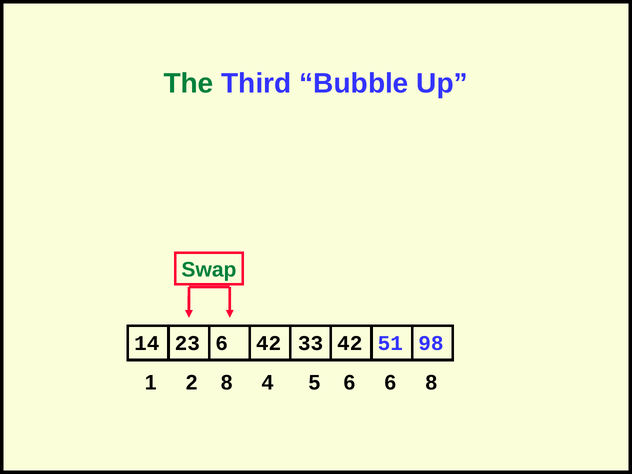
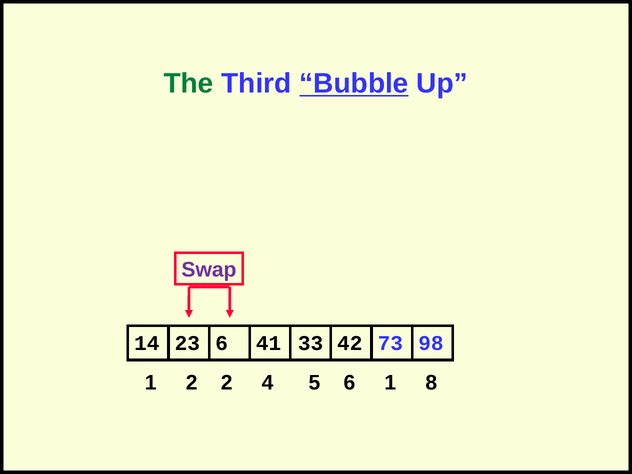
Bubble underline: none -> present
Swap colour: green -> purple
23 42: 42 -> 41
51: 51 -> 73
2 8: 8 -> 2
6 6: 6 -> 1
